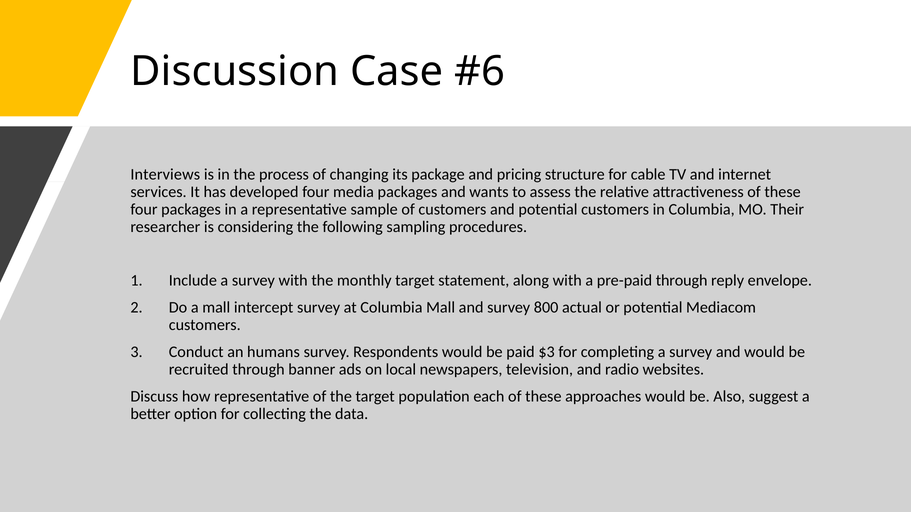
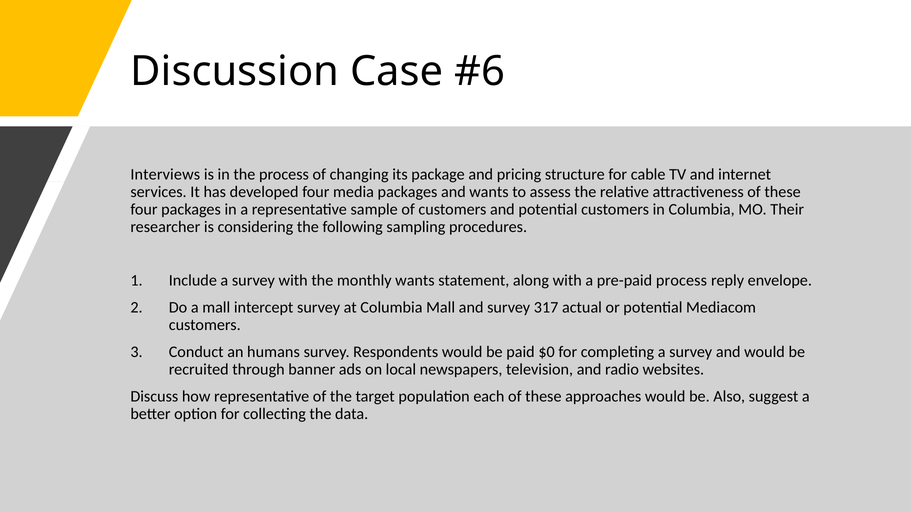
monthly target: target -> wants
pre-paid through: through -> process
800: 800 -> 317
$3: $3 -> $0
